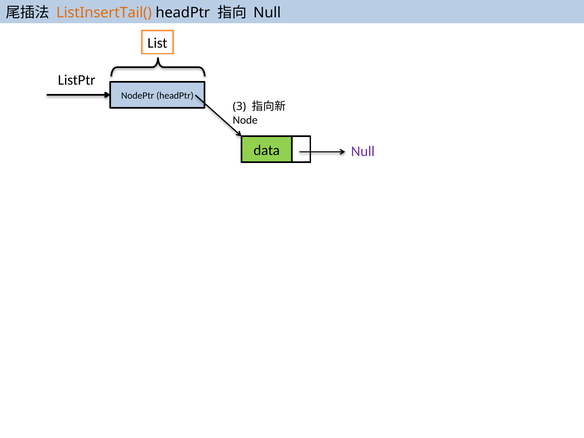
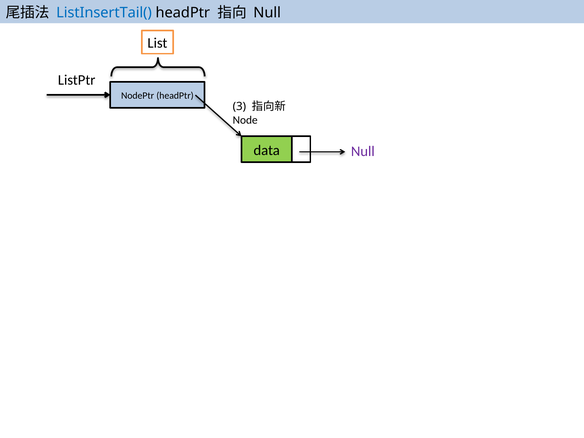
ListInsertTail( colour: orange -> blue
